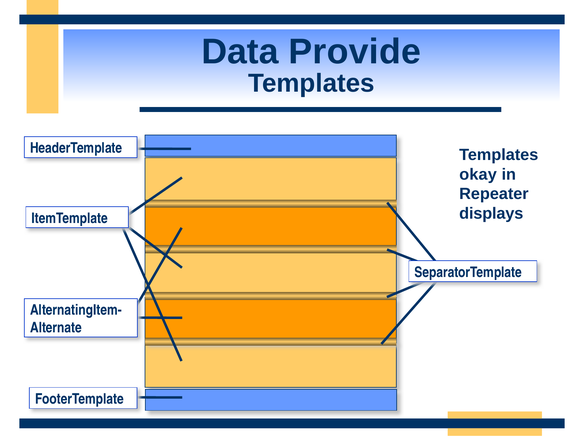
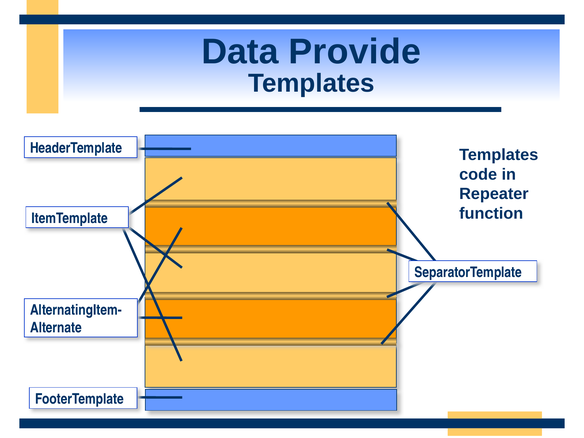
okay: okay -> code
displays: displays -> function
